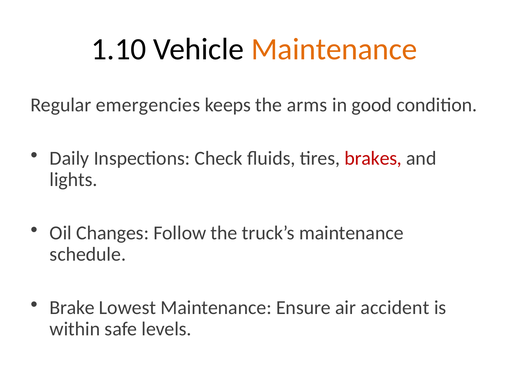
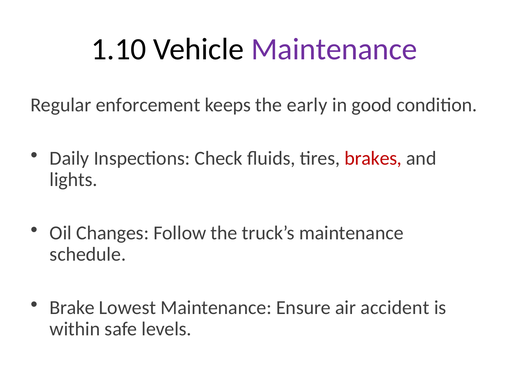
Maintenance at (334, 49) colour: orange -> purple
emergencies: emergencies -> enforcement
arms: arms -> early
